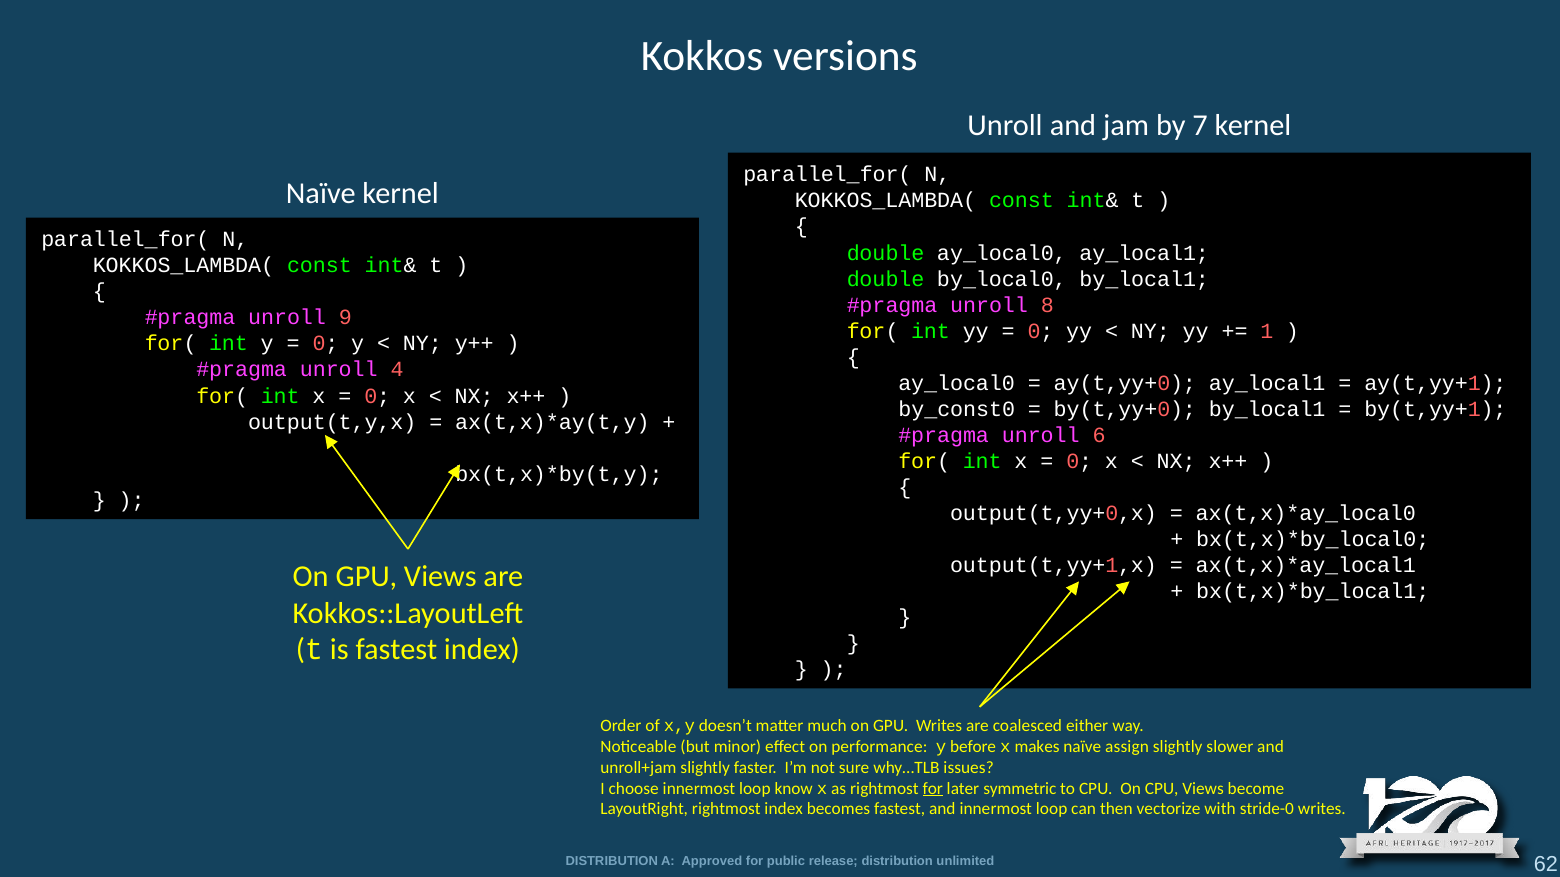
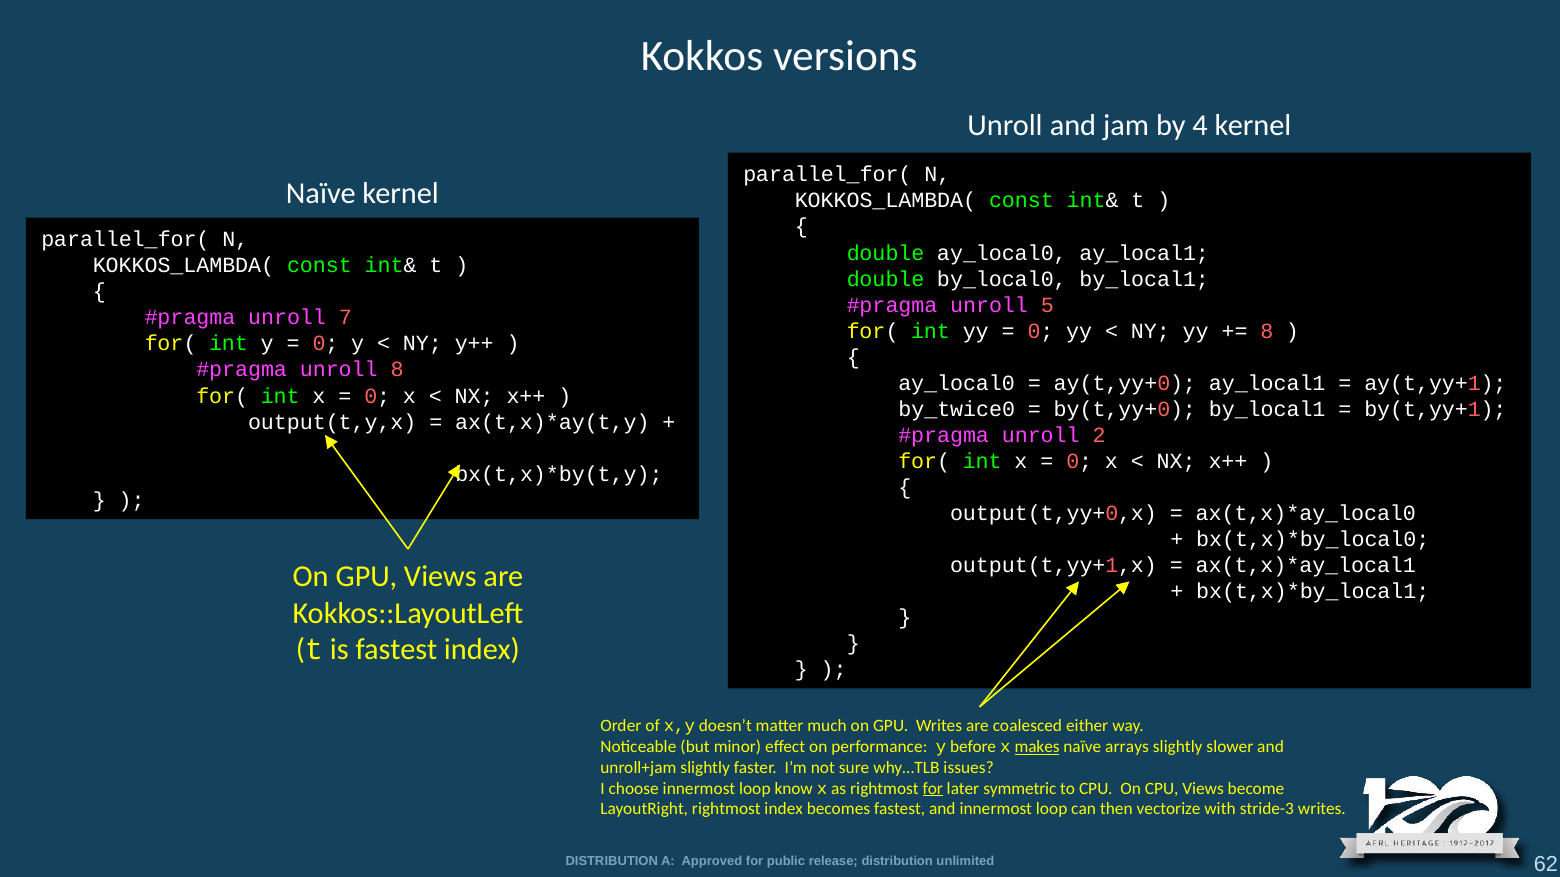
7: 7 -> 4
8: 8 -> 5
9: 9 -> 7
1 at (1267, 331): 1 -> 8
unroll 4: 4 -> 8
by_const0: by_const0 -> by_twice0
6: 6 -> 2
makes underline: none -> present
assign: assign -> arrays
stride-0: stride-0 -> stride-3
